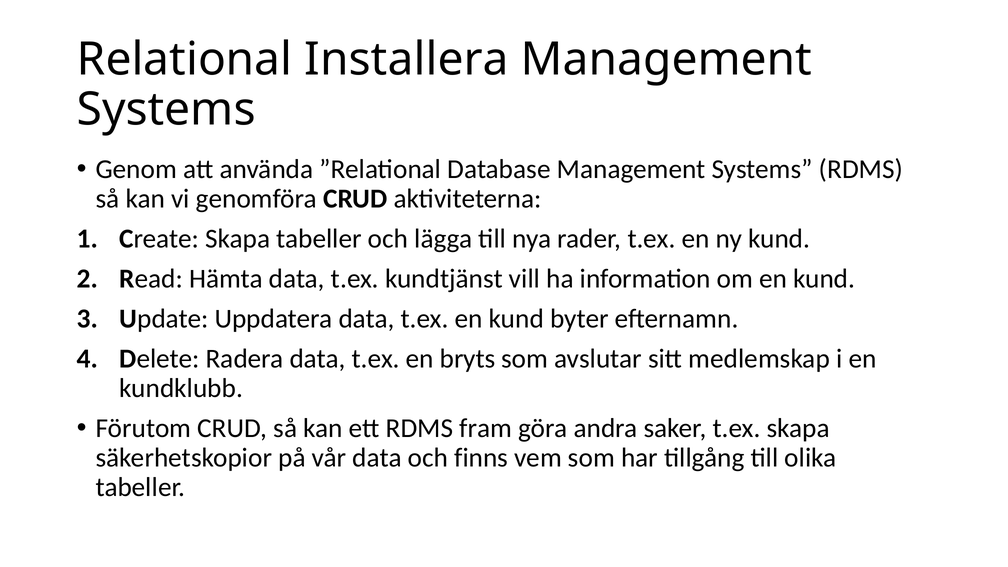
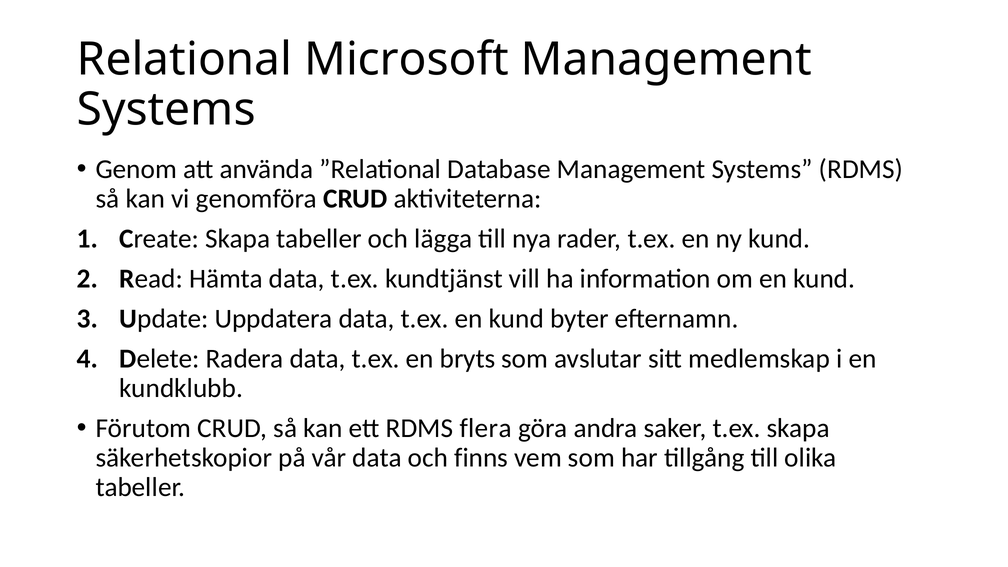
Installera: Installera -> Microsoft
fram: fram -> flera
